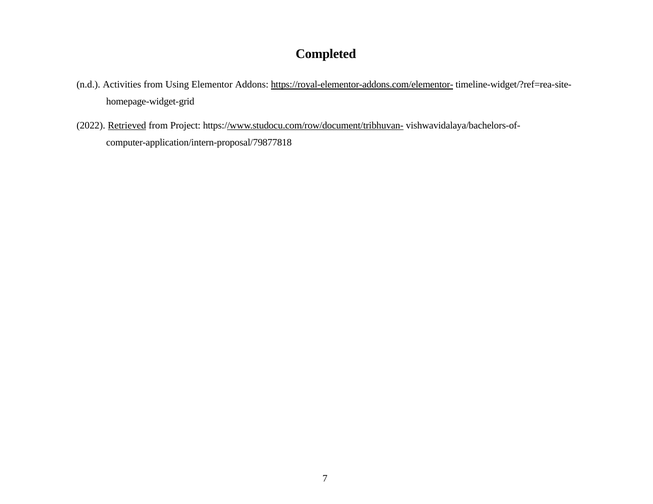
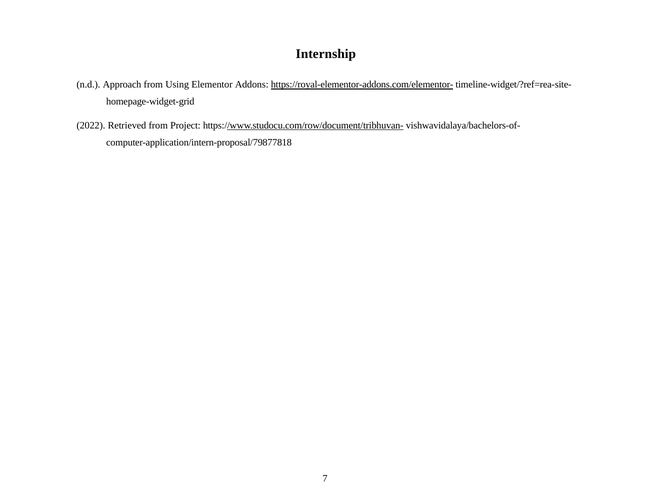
Completed: Completed -> Internship
Activities: Activities -> Approach
Retrieved underline: present -> none
